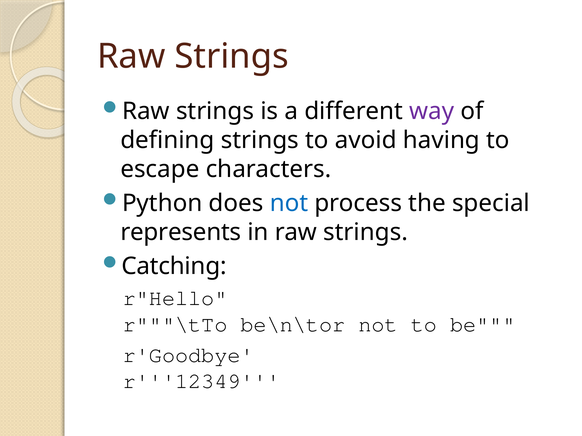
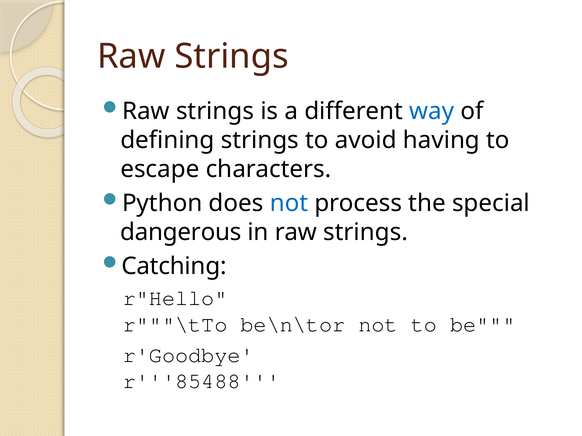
way colour: purple -> blue
represents: represents -> dangerous
r'''12349: r'''12349 -> r'''85488
